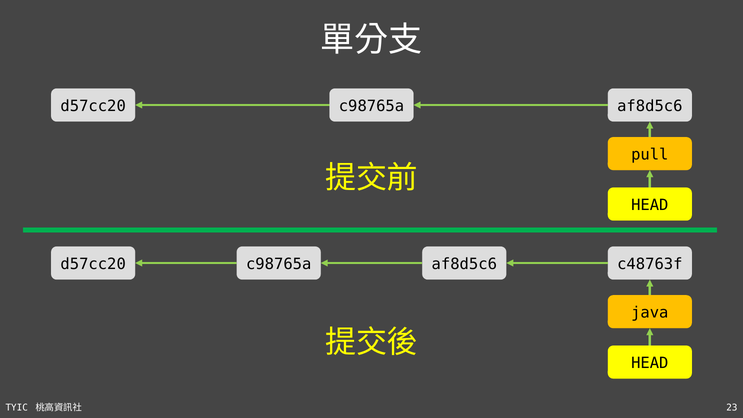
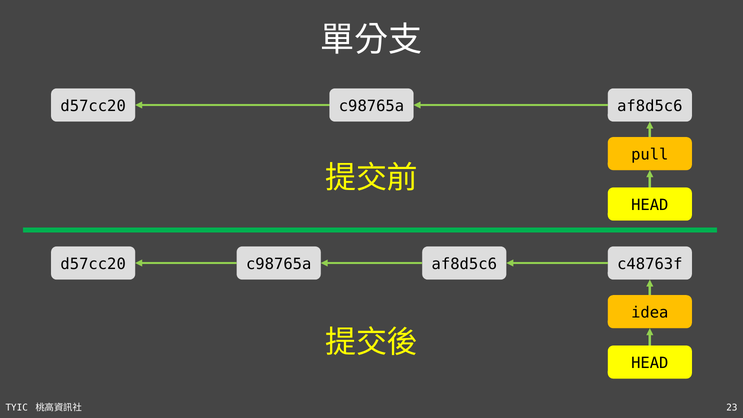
java: java -> idea
